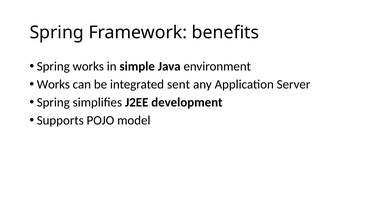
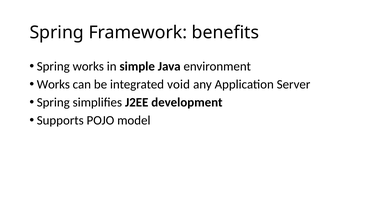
sent: sent -> void
